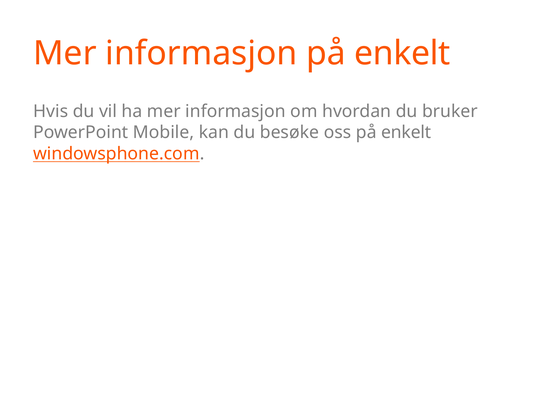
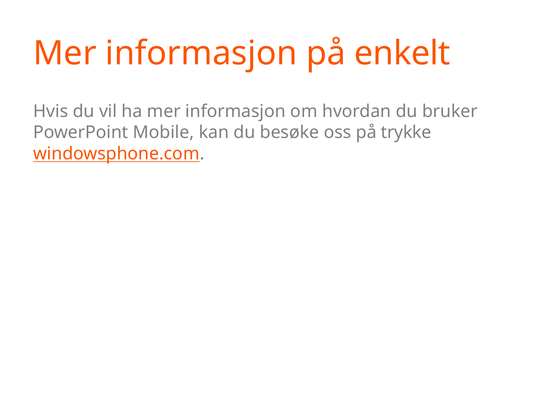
oss på enkelt: enkelt -> trykke
